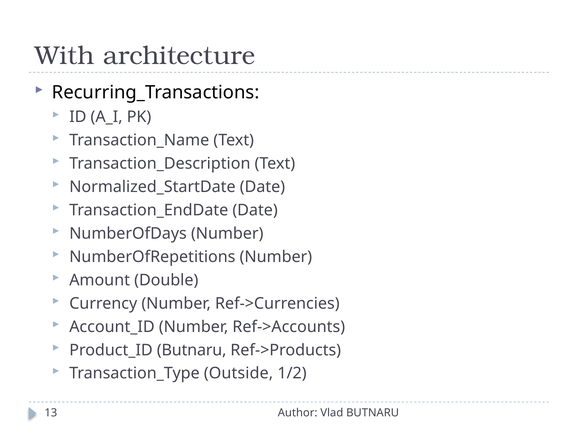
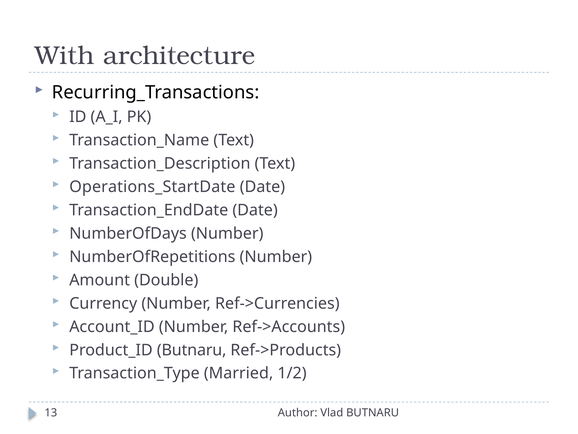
Normalized_StartDate: Normalized_StartDate -> Operations_StartDate
Outside: Outside -> Married
